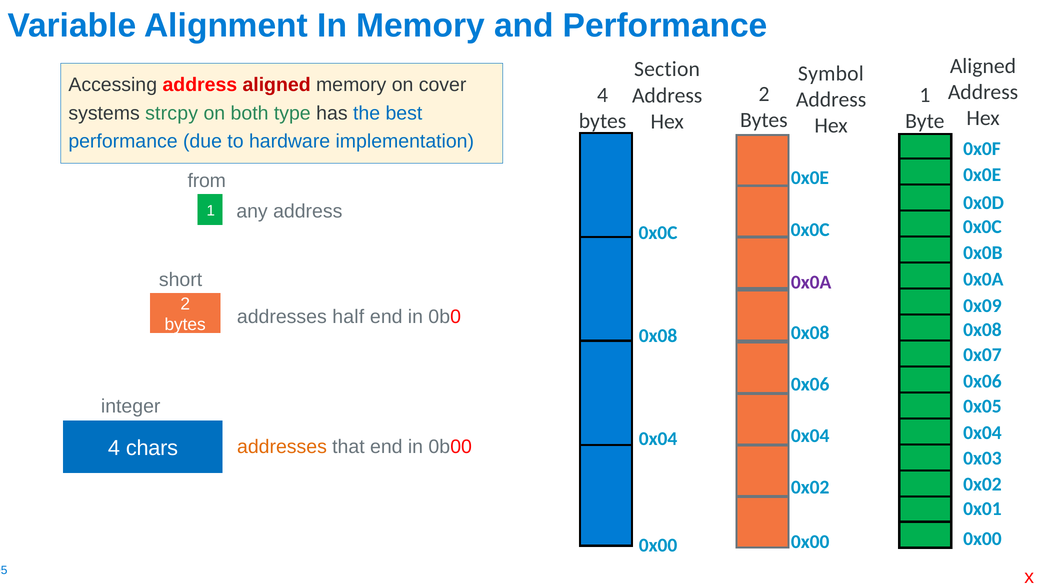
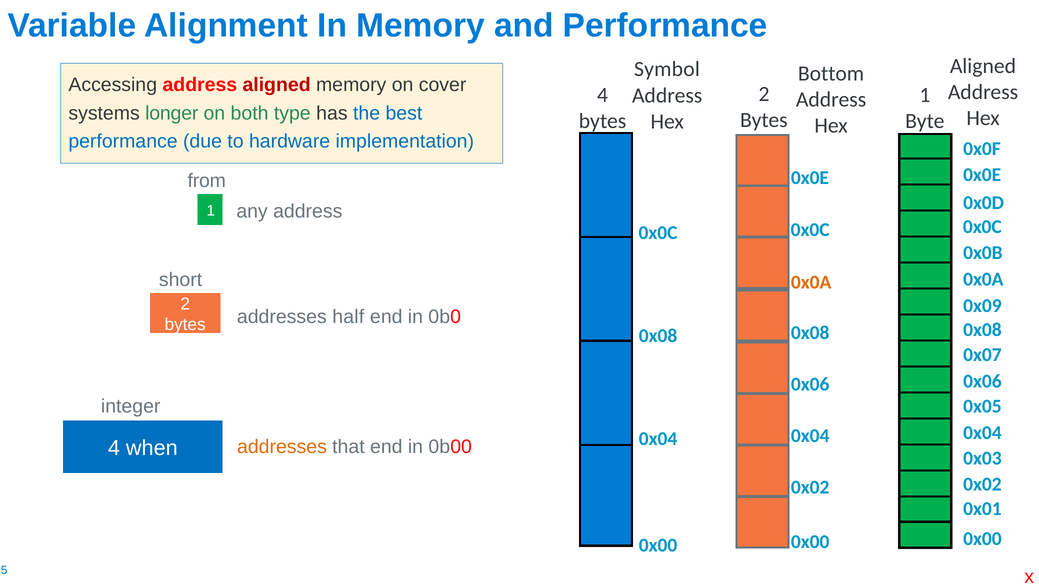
Section: Section -> Symbol
Symbol: Symbol -> Bottom
strcpy: strcpy -> longer
0x0A at (811, 282) colour: purple -> orange
chars: chars -> when
